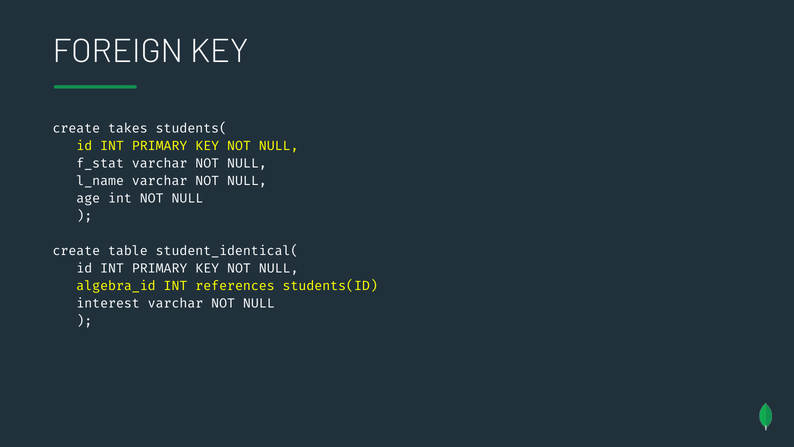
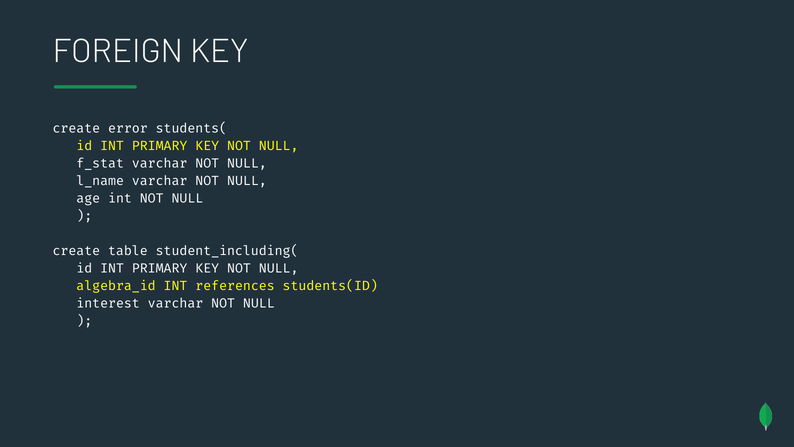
takes: takes -> error
student_identical(: student_identical( -> student_including(
